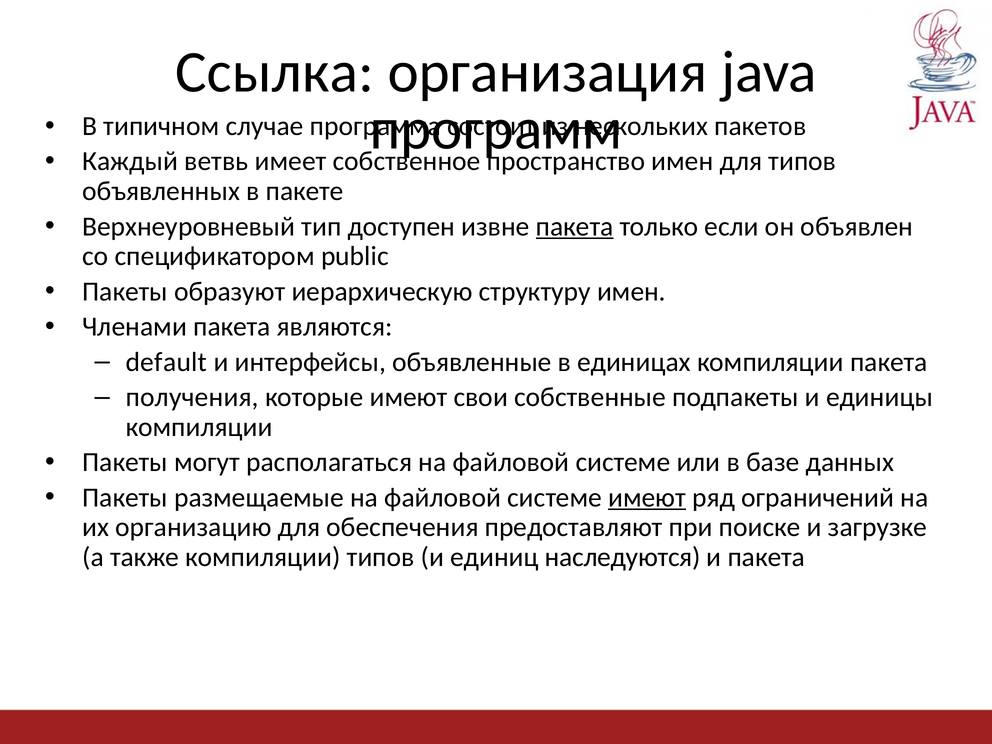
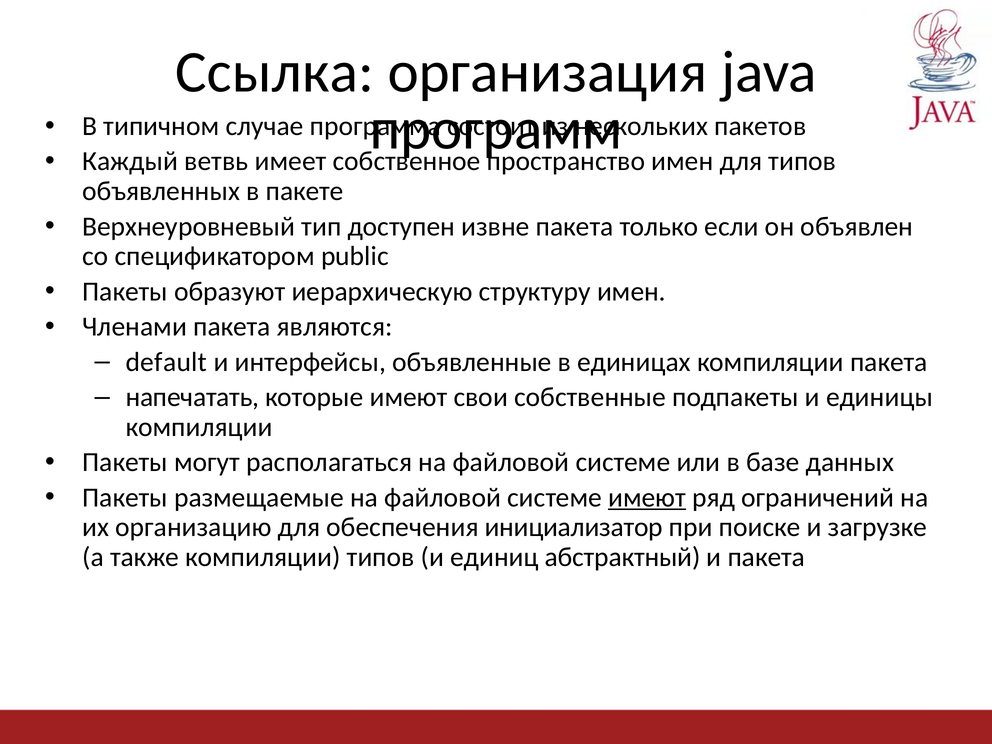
пакета at (575, 226) underline: present -> none
получения: получения -> напечатать
предоставляют: предоставляют -> инициализатор
наследуются: наследуются -> абстрактный
